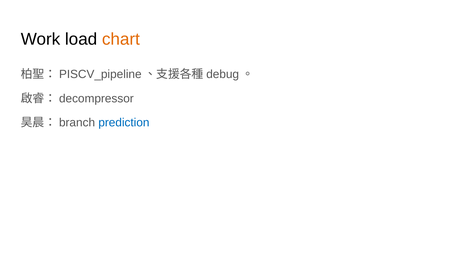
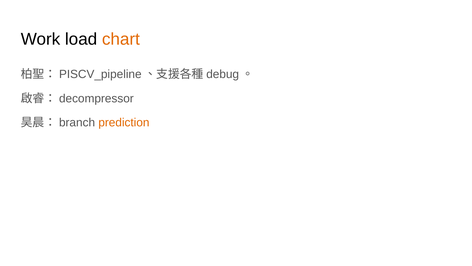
prediction colour: blue -> orange
